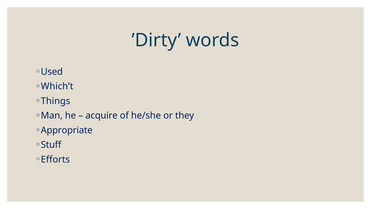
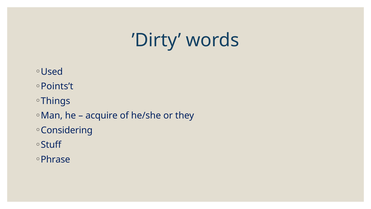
Which’t: Which’t -> Points’t
Appropriate: Appropriate -> Considering
Efforts: Efforts -> Phrase
